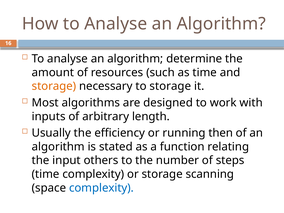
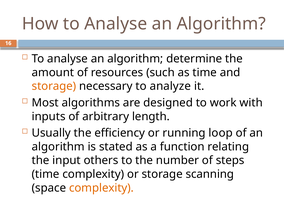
to storage: storage -> analyze
then: then -> loop
complexity at (101, 188) colour: blue -> orange
